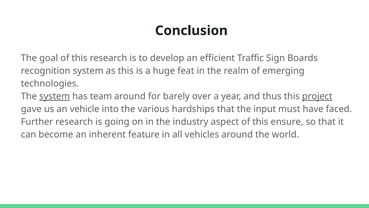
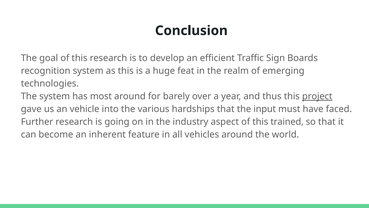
system at (55, 96) underline: present -> none
team: team -> most
ensure: ensure -> trained
